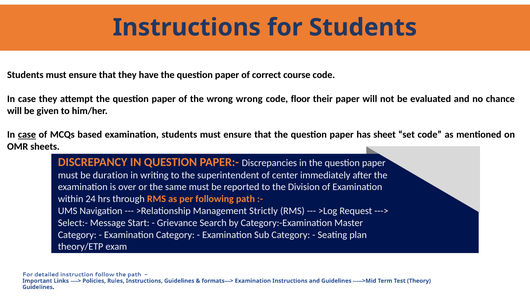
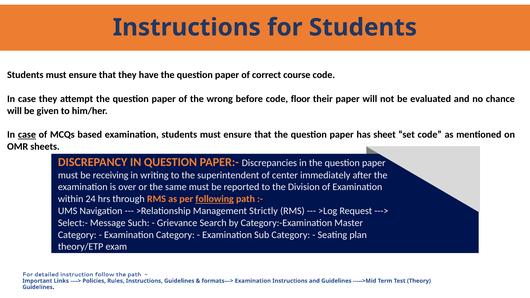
wrong wrong: wrong -> before
duration: duration -> receiving
following underline: none -> present
Start: Start -> Such
